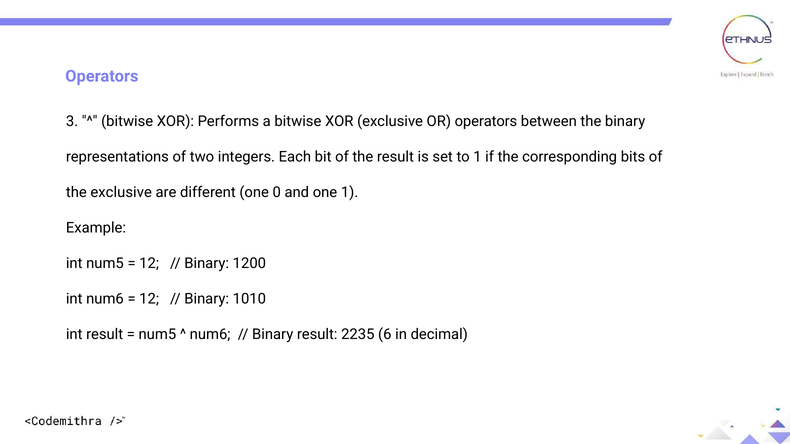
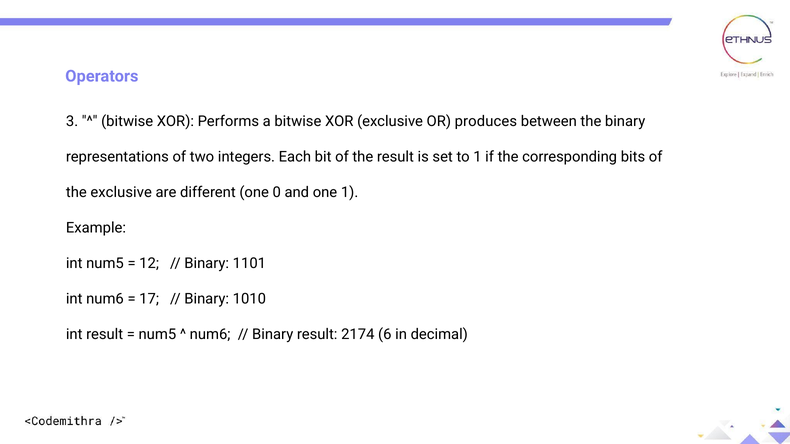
OR operators: operators -> produces
1200: 1200 -> 1101
12 at (149, 299): 12 -> 17
2235: 2235 -> 2174
